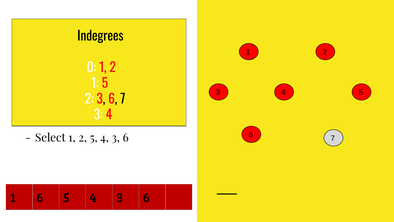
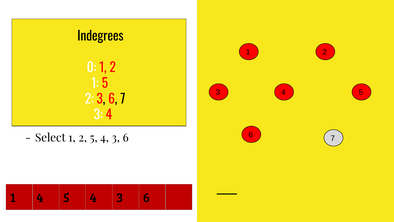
1 6: 6 -> 4
